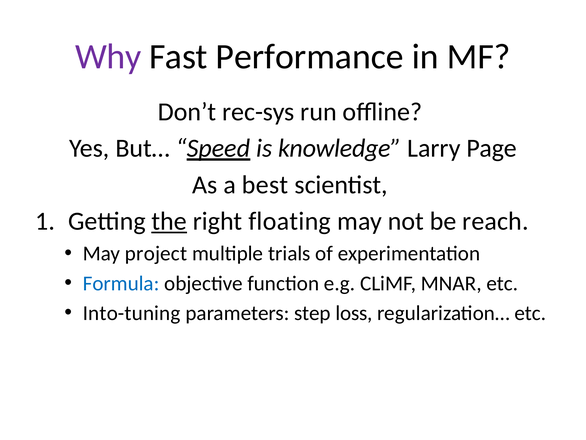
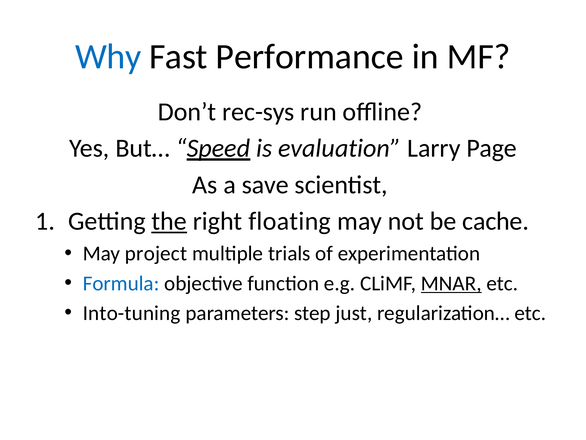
Why colour: purple -> blue
knowledge: knowledge -> evaluation
best: best -> save
reach: reach -> cache
MNAR underline: none -> present
loss: loss -> just
